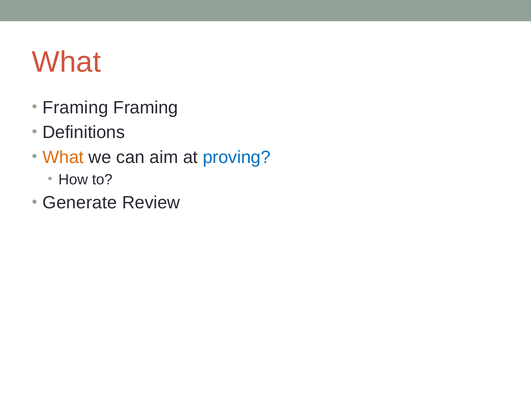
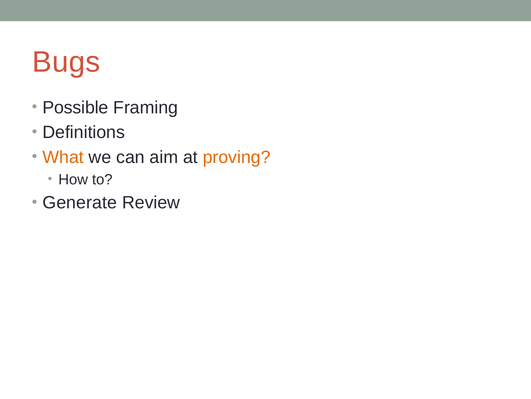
What at (66, 62): What -> Bugs
Framing at (75, 107): Framing -> Possible
proving colour: blue -> orange
